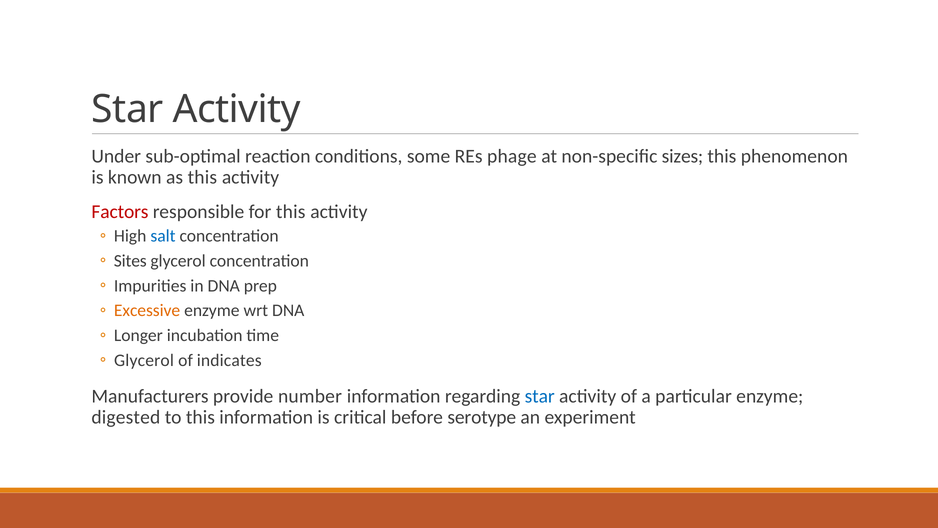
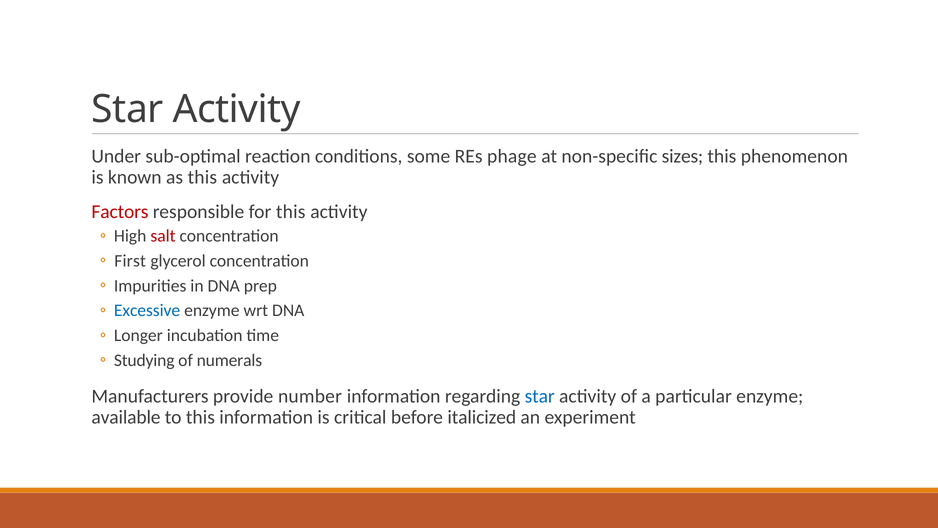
salt colour: blue -> red
Sites: Sites -> First
Excessive colour: orange -> blue
Glycerol at (144, 360): Glycerol -> Studying
indicates: indicates -> numerals
digested: digested -> available
serotype: serotype -> italicized
